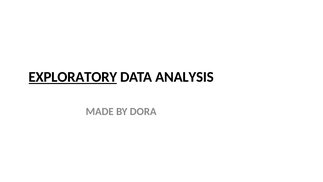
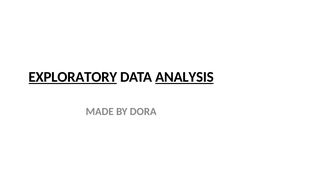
ANALYSIS underline: none -> present
